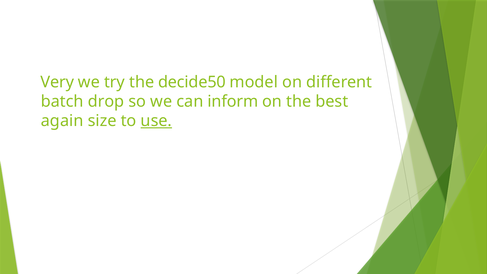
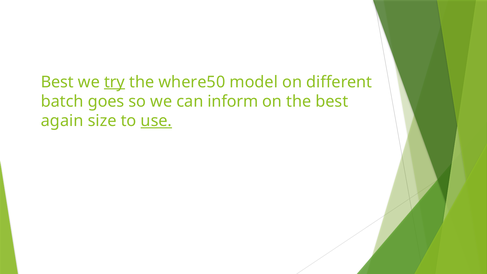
Very at (57, 82): Very -> Best
try underline: none -> present
decide50: decide50 -> where50
drop: drop -> goes
